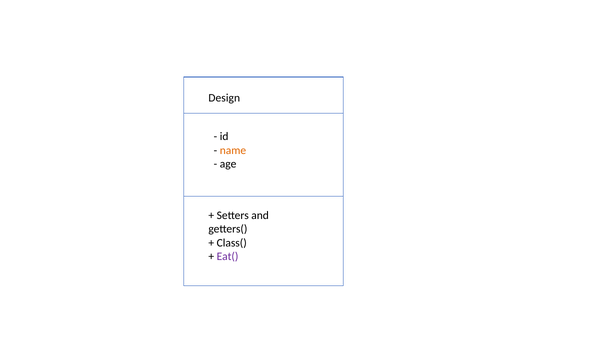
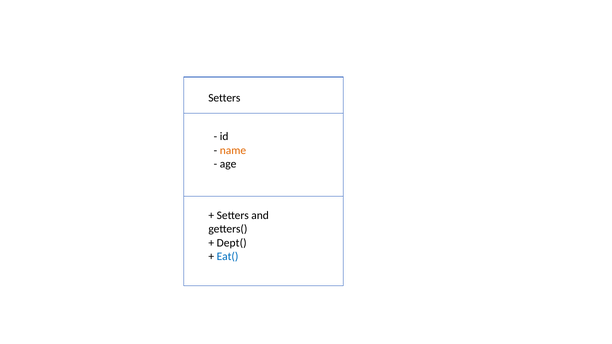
Design at (224, 98): Design -> Setters
Class(: Class( -> Dept(
Eat( colour: purple -> blue
